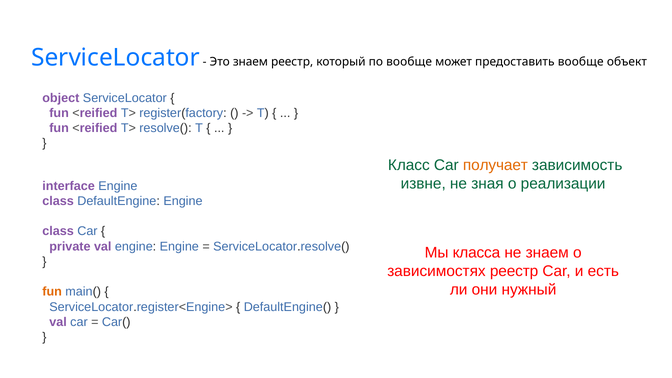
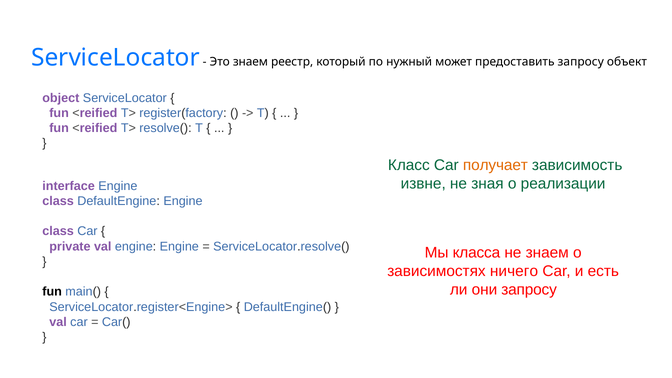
по вообще: вообще -> нужный
предоставить вообще: вообще -> запросу
зависимостях реестр: реестр -> ничего
они нужный: нужный -> запросу
fun at (52, 292) colour: orange -> black
